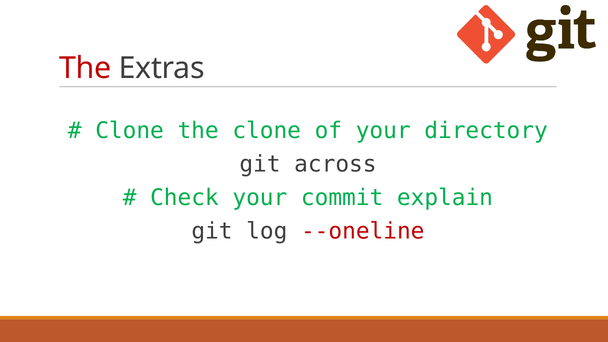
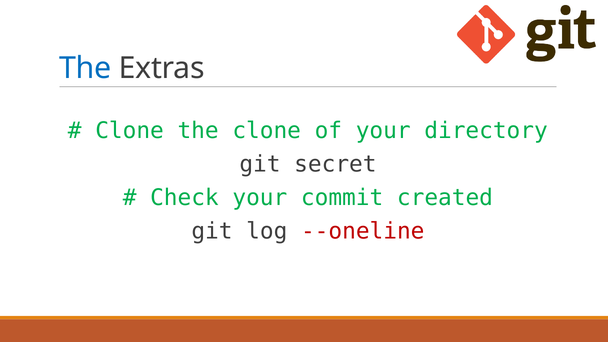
The at (85, 68) colour: red -> blue
across: across -> secret
explain: explain -> created
